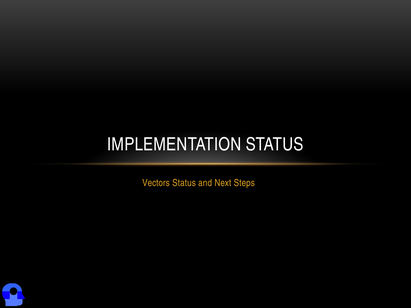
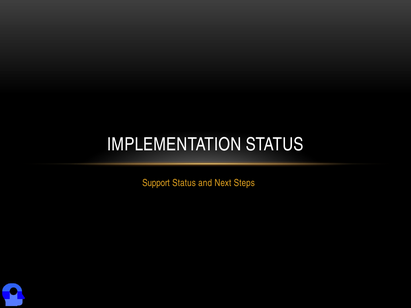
Vectors: Vectors -> Support
